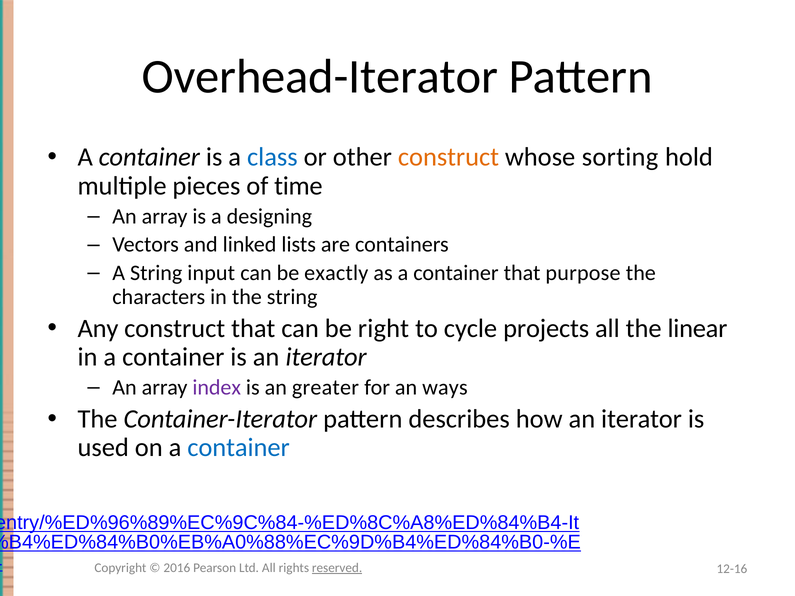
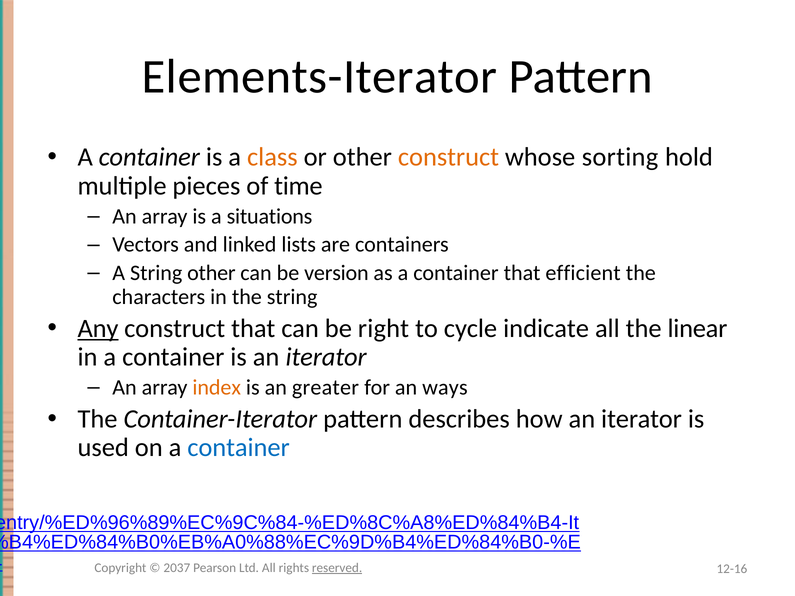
Overhead-Iterator: Overhead-Iterator -> Elements-Iterator
class colour: blue -> orange
designing: designing -> situations
String input: input -> other
exactly: exactly -> version
purpose: purpose -> efficient
Any underline: none -> present
projects: projects -> indicate
index colour: purple -> orange
2016: 2016 -> 2037
